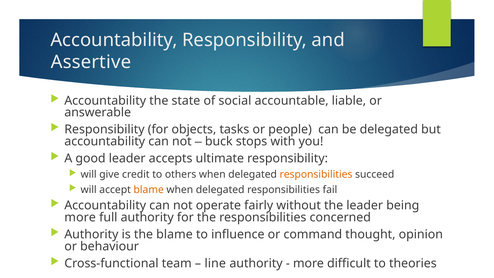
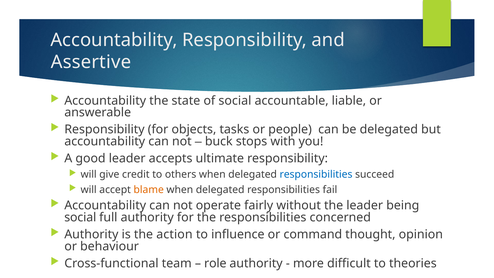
responsibilities at (316, 174) colour: orange -> blue
more at (80, 217): more -> social
the blame: blame -> action
line: line -> role
